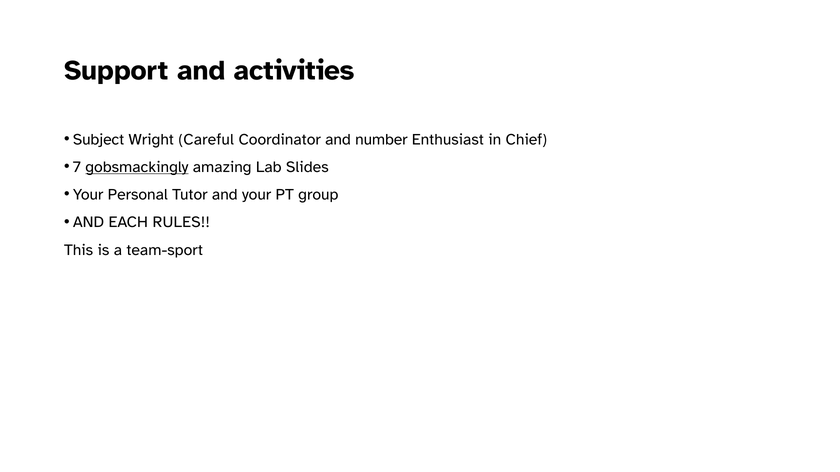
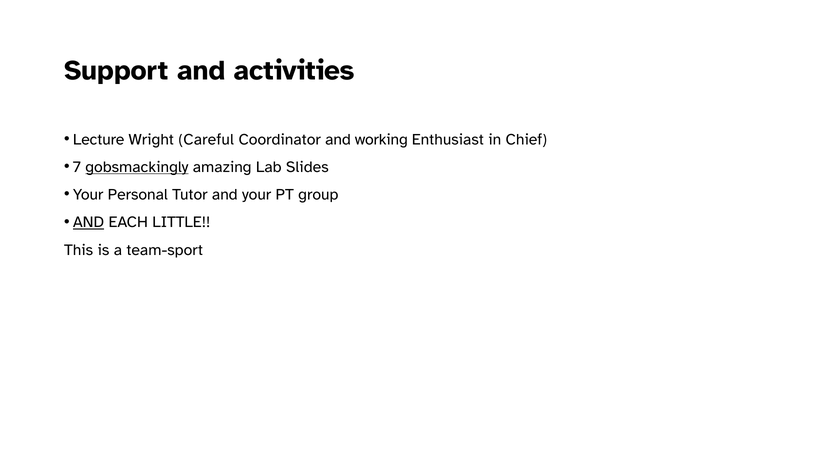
Subject: Subject -> Lecture
number: number -> working
AND at (89, 222) underline: none -> present
RULES: RULES -> LITTLE
